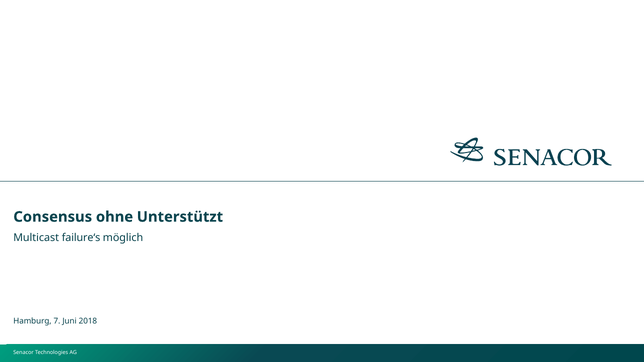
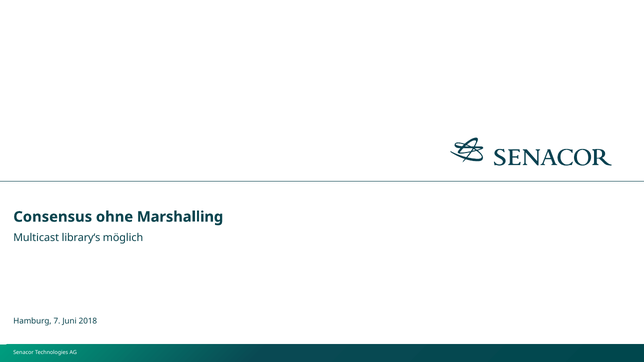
Unterstützt: Unterstützt -> Marshalling
failure‘s: failure‘s -> library‘s
